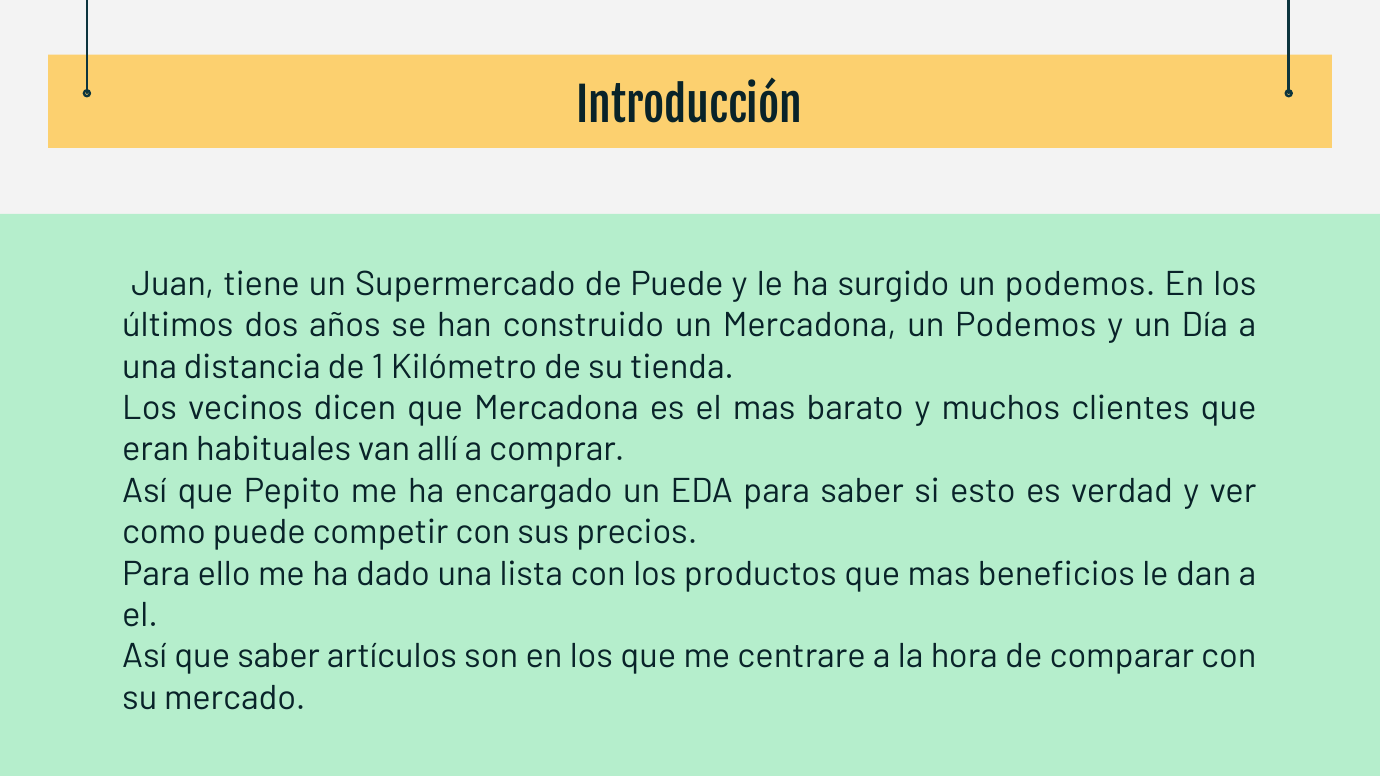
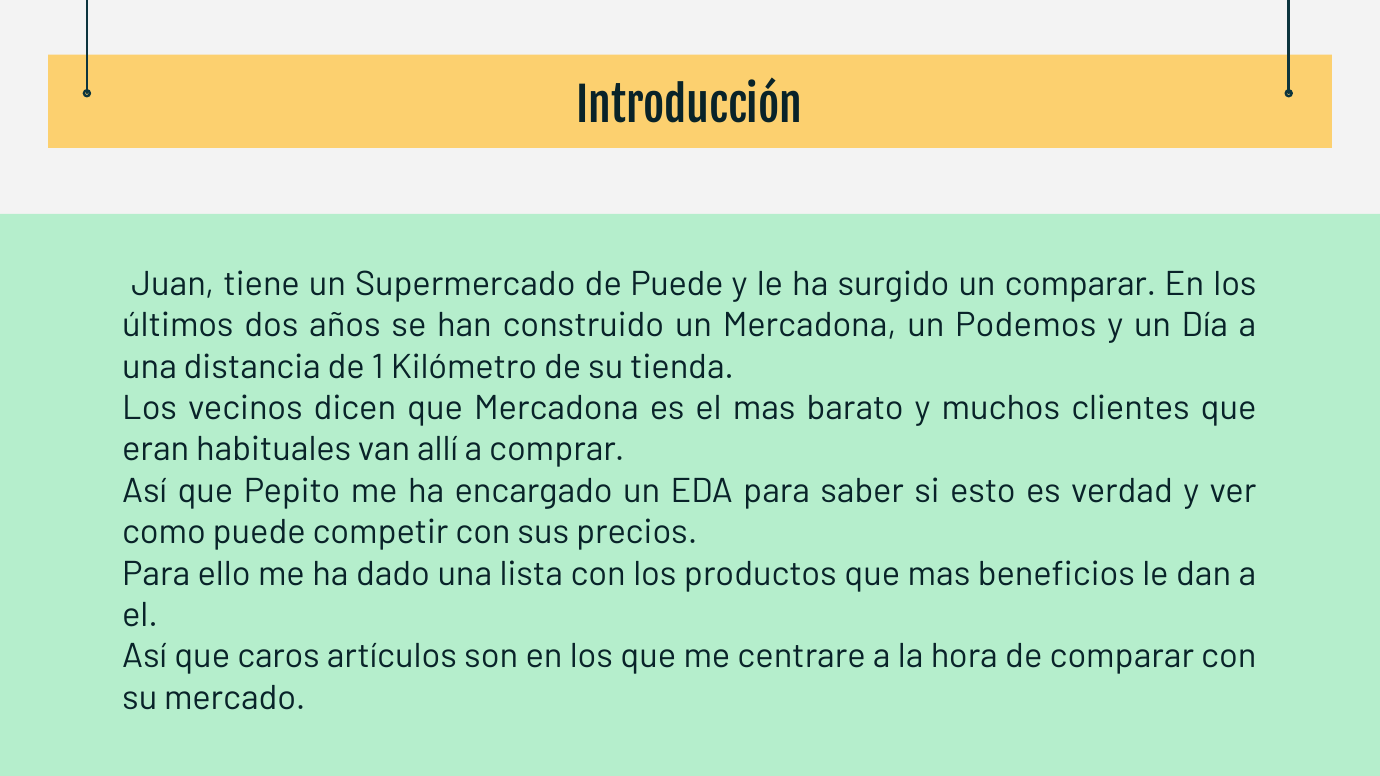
surgido un podemos: podemos -> comparar
que saber: saber -> caros
